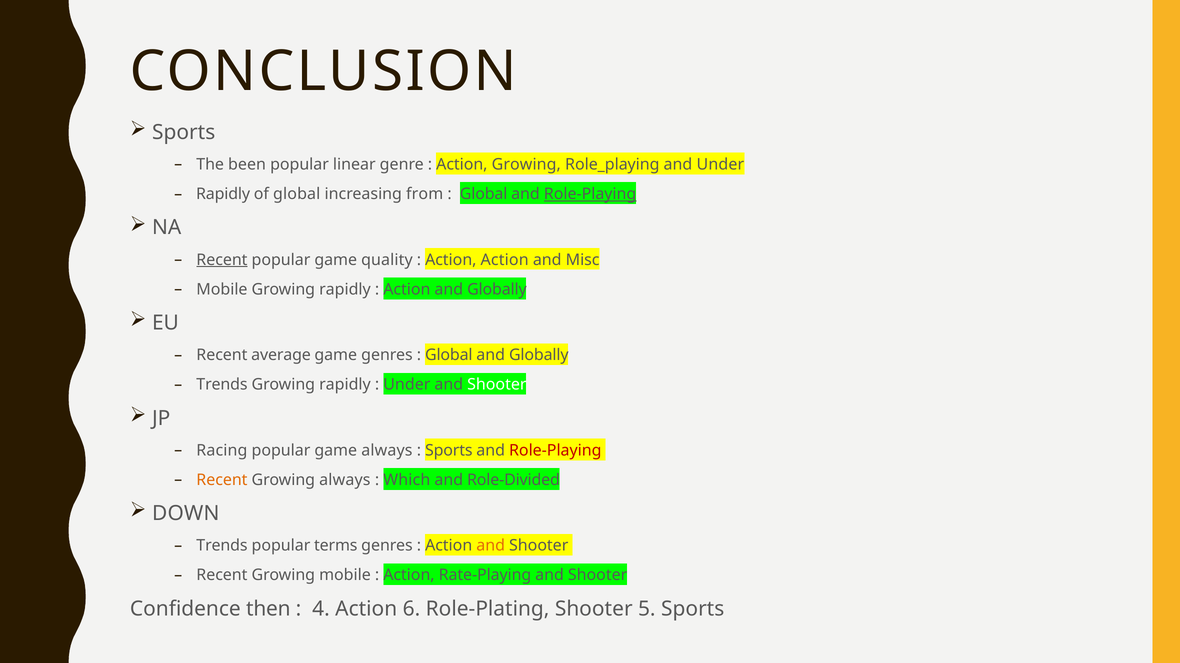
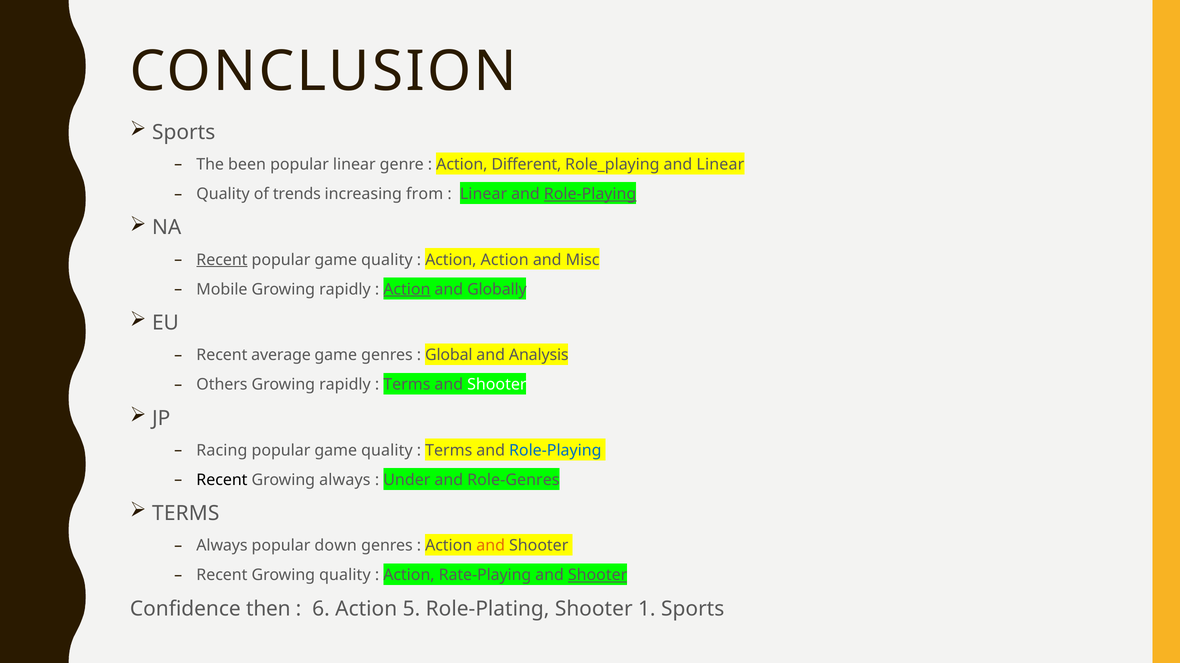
Action Growing: Growing -> Different
and Under: Under -> Linear
Rapidly at (223, 194): Rapidly -> Quality
of global: global -> trends
Global at (484, 194): Global -> Linear
Action at (407, 290) underline: none -> present
Globally at (539, 355): Globally -> Analysis
Trends at (222, 385): Trends -> Others
Under at (407, 385): Under -> Terms
always at (387, 451): always -> quality
Sports at (449, 451): Sports -> Terms
Role-Playing at (555, 451) colour: red -> blue
Recent at (222, 480) colour: orange -> black
Which: Which -> Under
Role-Divided: Role-Divided -> Role-Genres
DOWN at (186, 514): DOWN -> TERMS
Trends at (222, 546): Trends -> Always
terms: terms -> down
Growing mobile: mobile -> quality
Shooter at (598, 576) underline: none -> present
4: 4 -> 6
6: 6 -> 5
5: 5 -> 1
